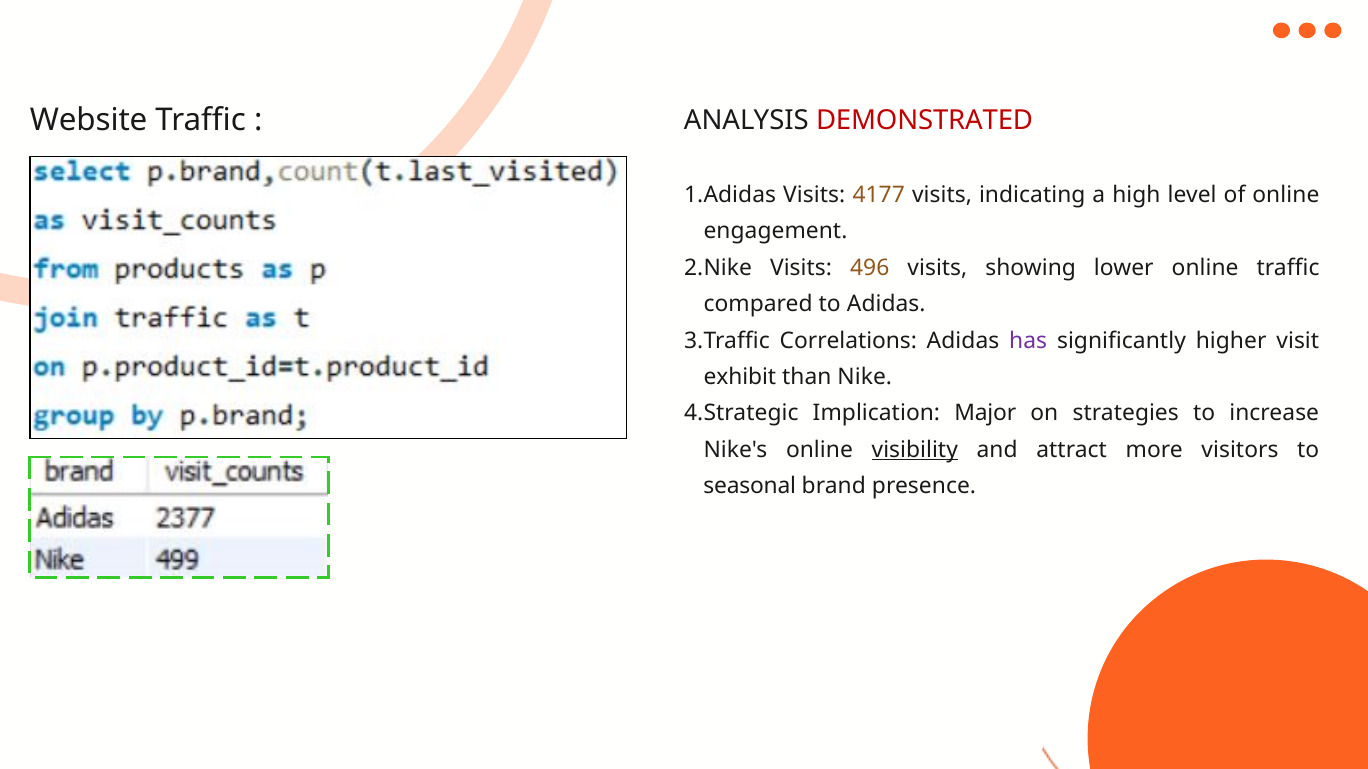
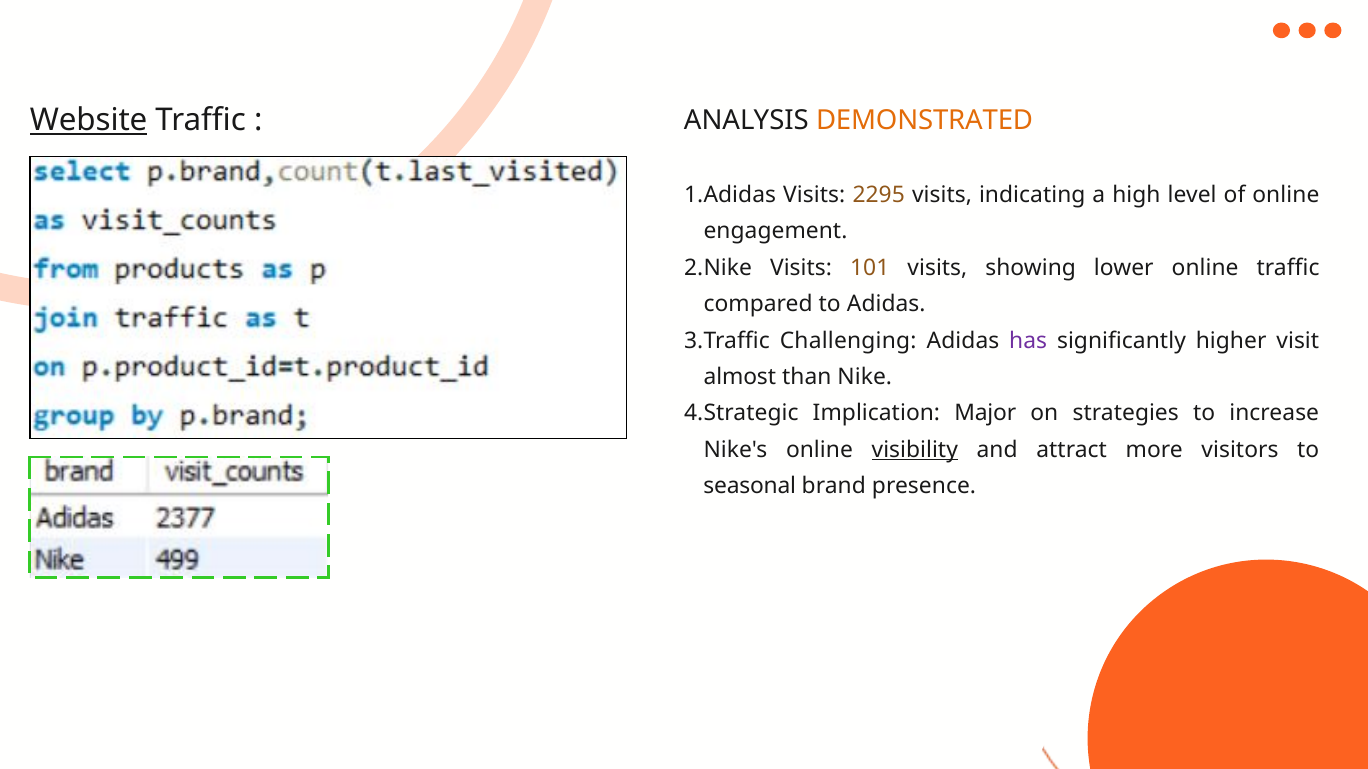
Website underline: none -> present
DEMONSTRATED colour: red -> orange
4177: 4177 -> 2295
496: 496 -> 101
Correlations: Correlations -> Challenging
exhibit: exhibit -> almost
